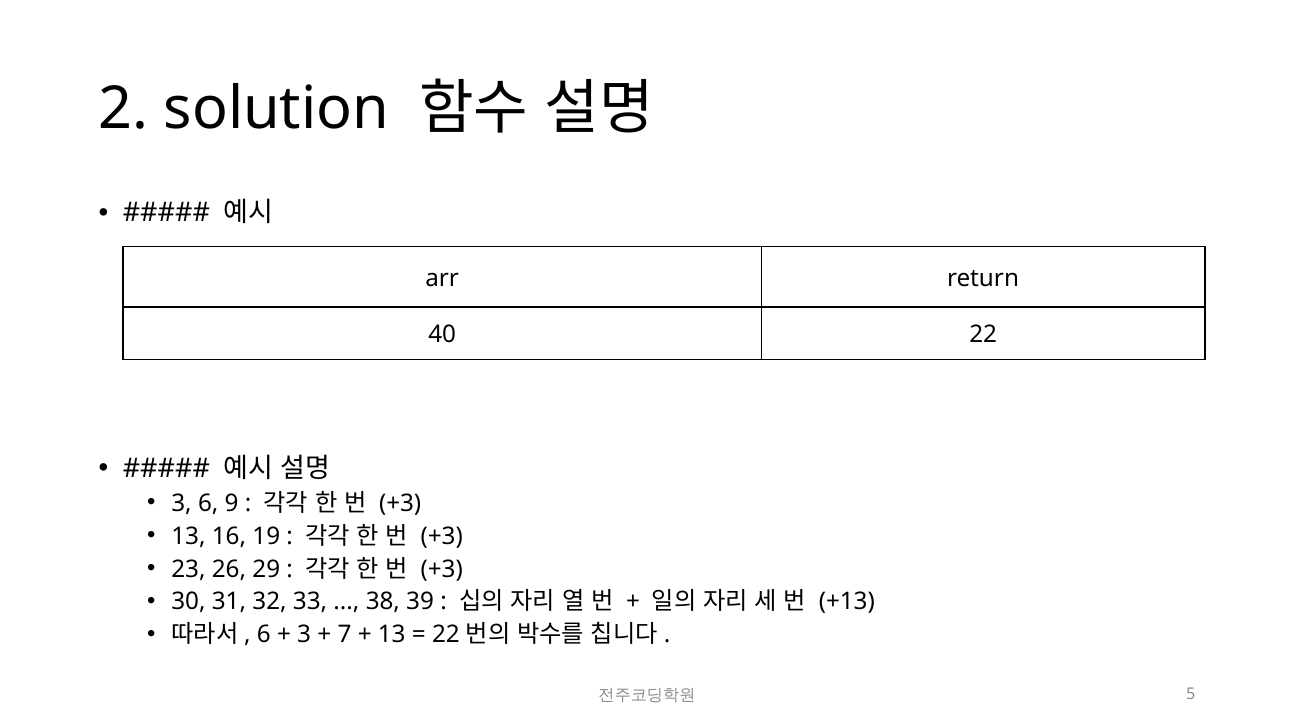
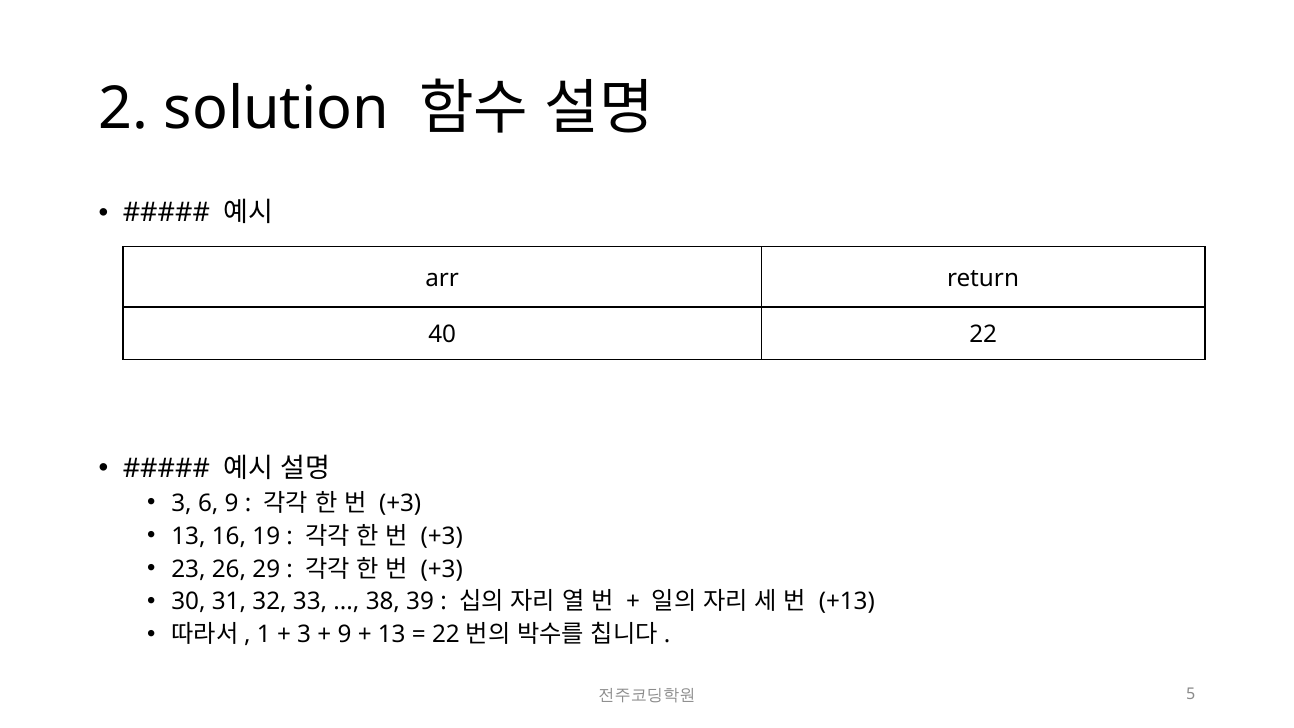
6 at (264, 635): 6 -> 1
7 at (345, 635): 7 -> 9
